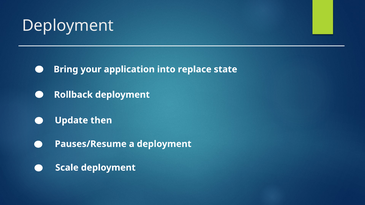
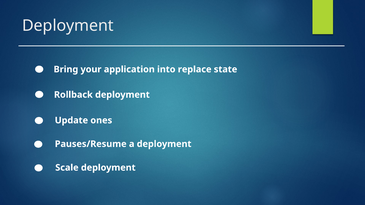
then: then -> ones
